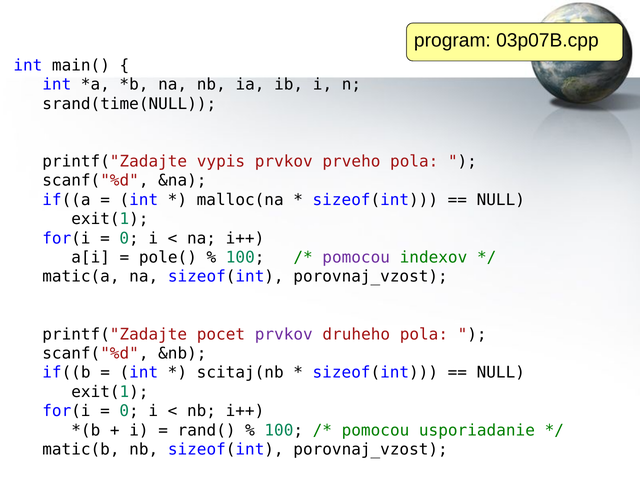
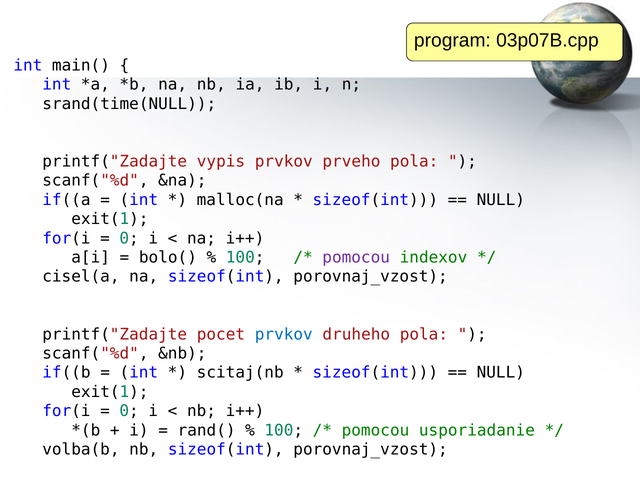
pole(: pole( -> bolo(
matic(a: matic(a -> cisel(a
prvkov at (284, 335) colour: purple -> blue
matic(b: matic(b -> volba(b
